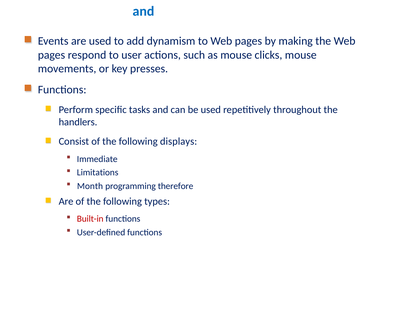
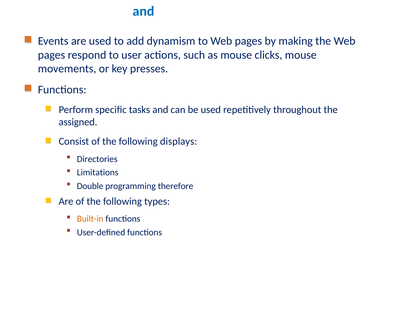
handlers: handlers -> assigned
Immediate: Immediate -> Directories
Month: Month -> Double
Built-in colour: red -> orange
